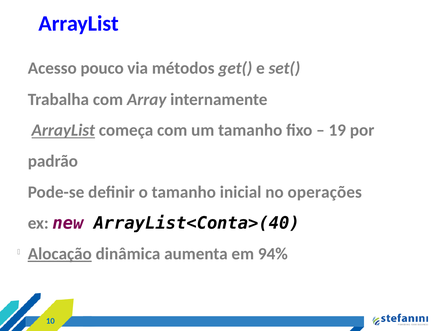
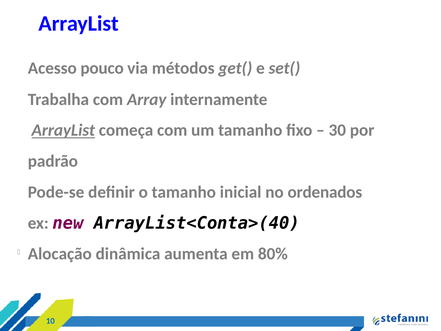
19: 19 -> 30
operações: operações -> ordenados
Alocação underline: present -> none
94%: 94% -> 80%
